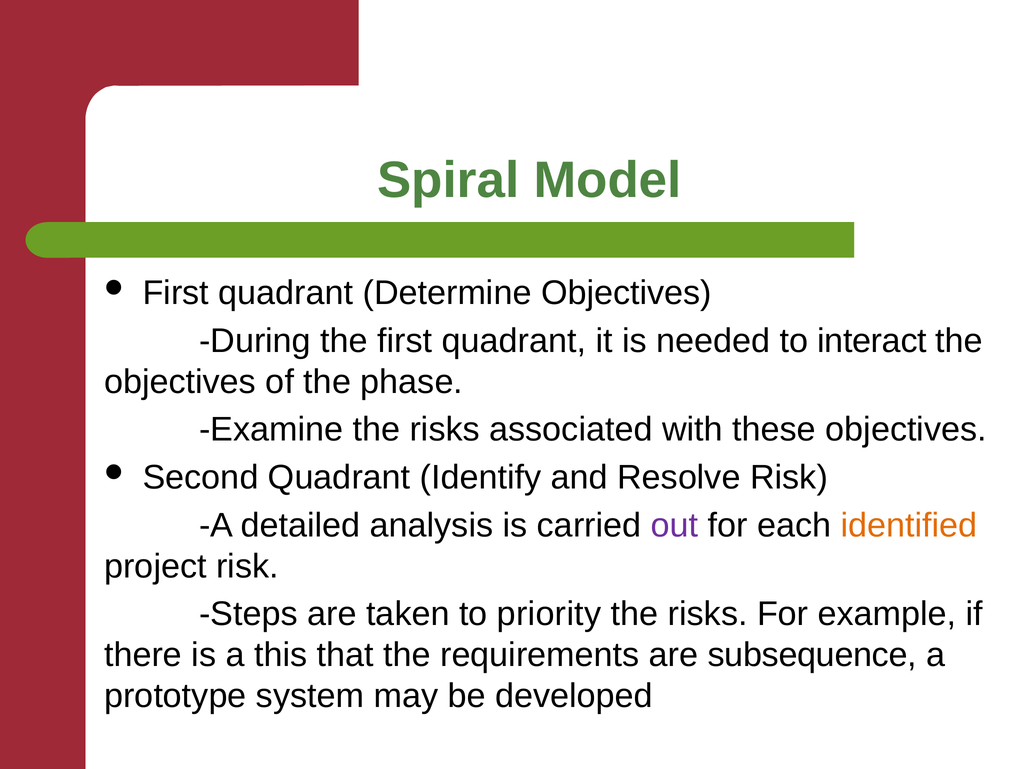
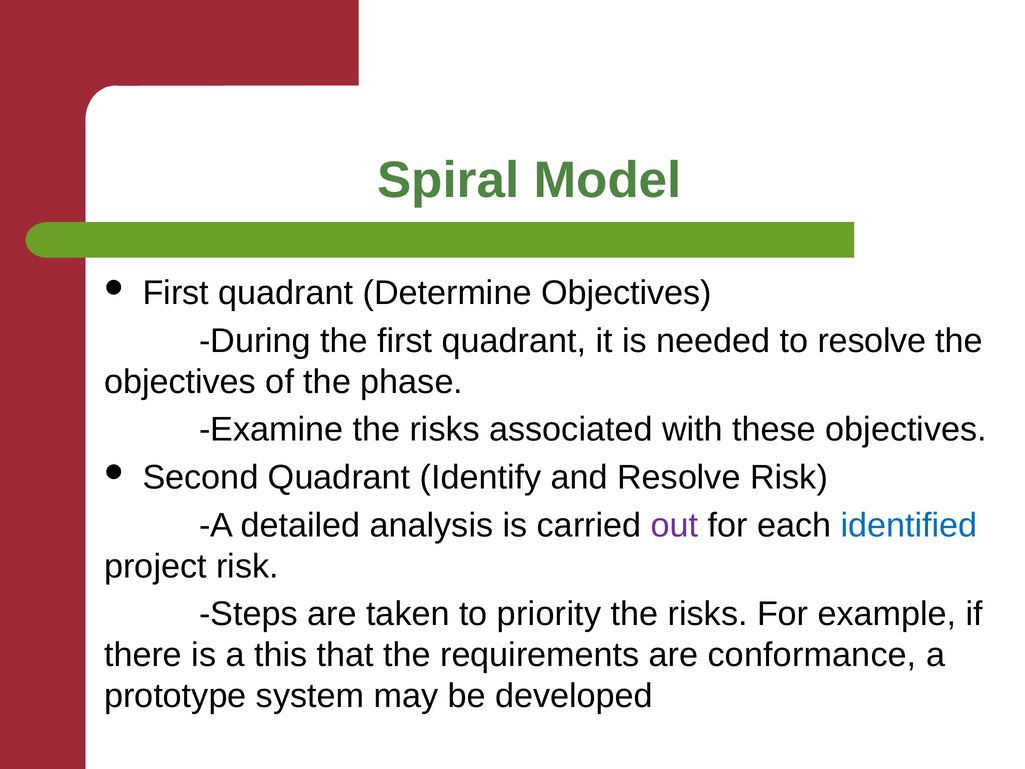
to interact: interact -> resolve
identified colour: orange -> blue
subsequence: subsequence -> conformance
